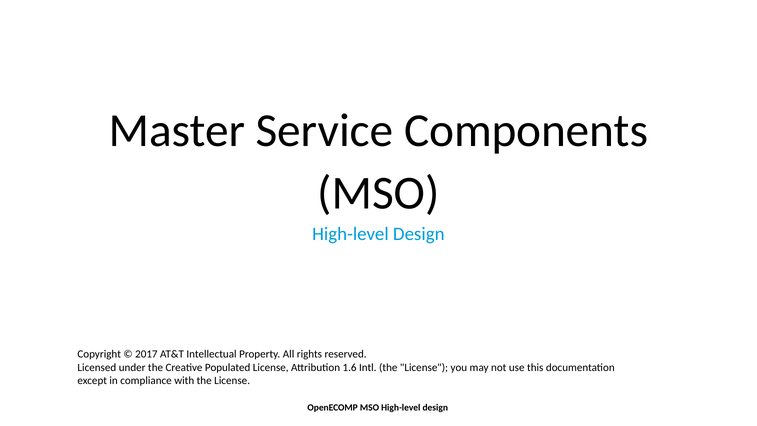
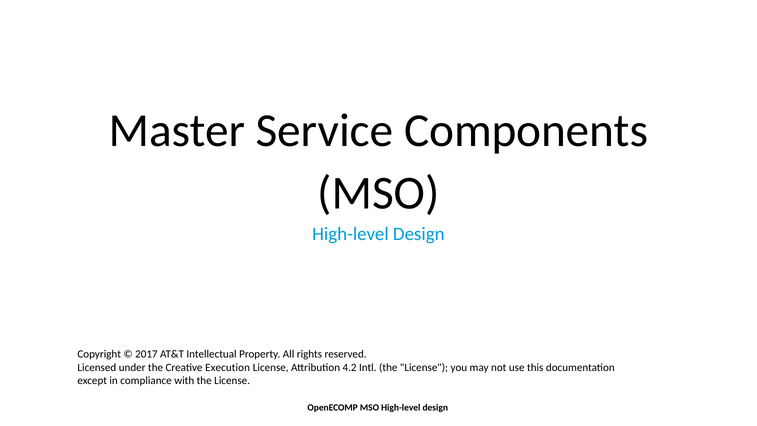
Populated: Populated -> Execution
1.6: 1.6 -> 4.2
